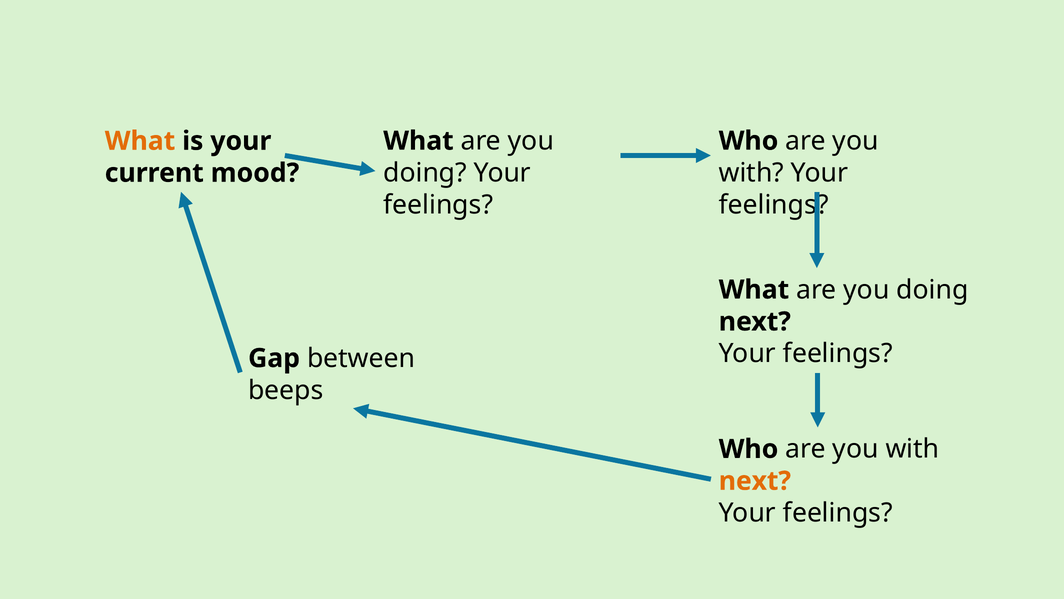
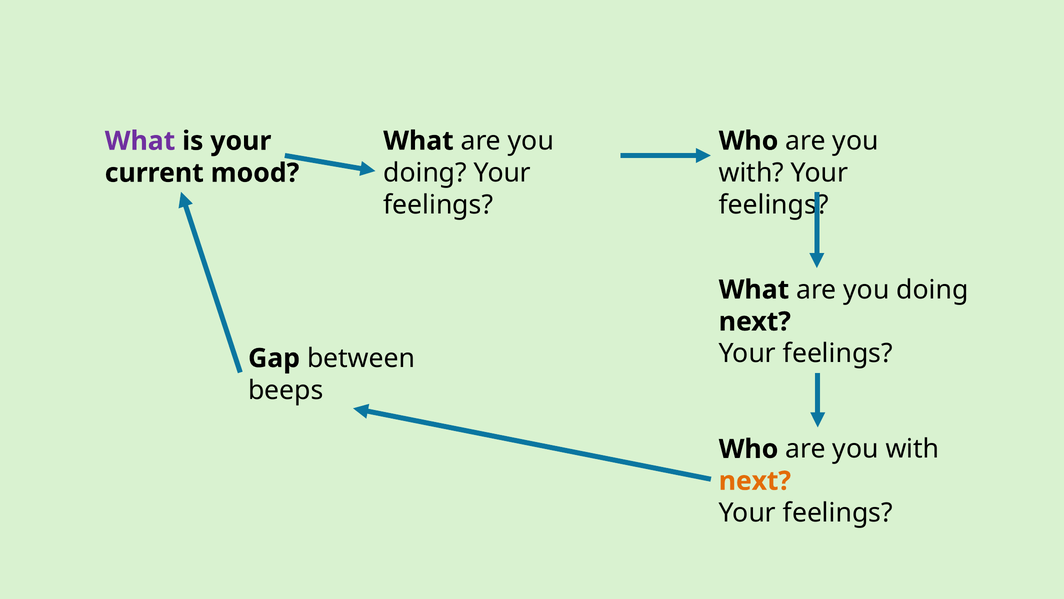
What at (140, 141) colour: orange -> purple
